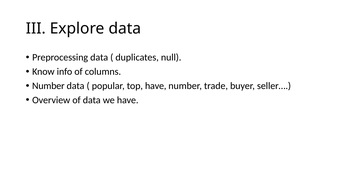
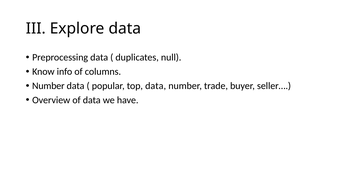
top have: have -> data
